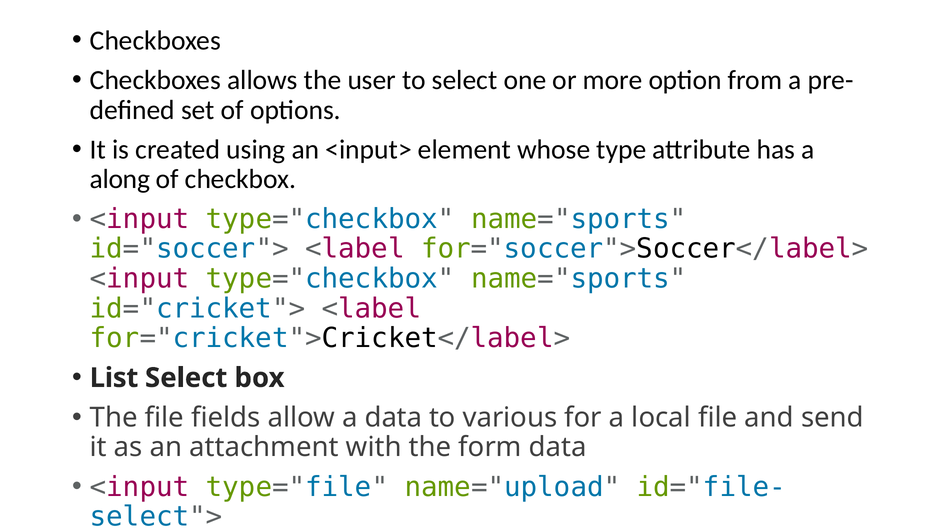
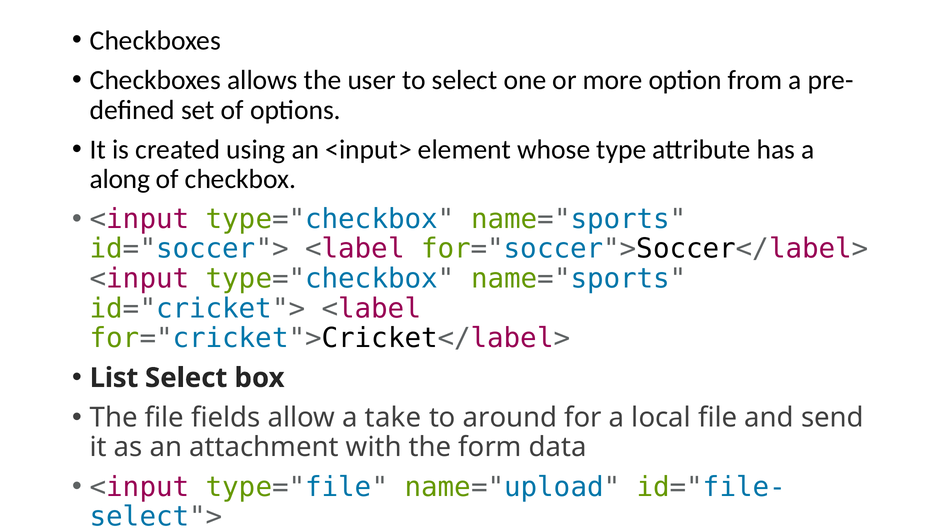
a data: data -> take
various: various -> around
